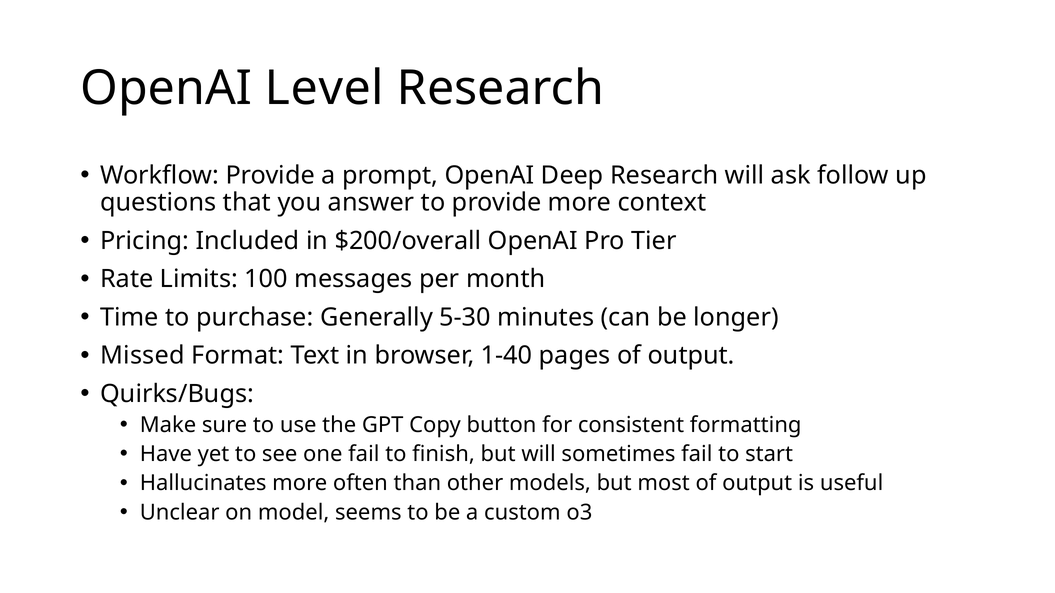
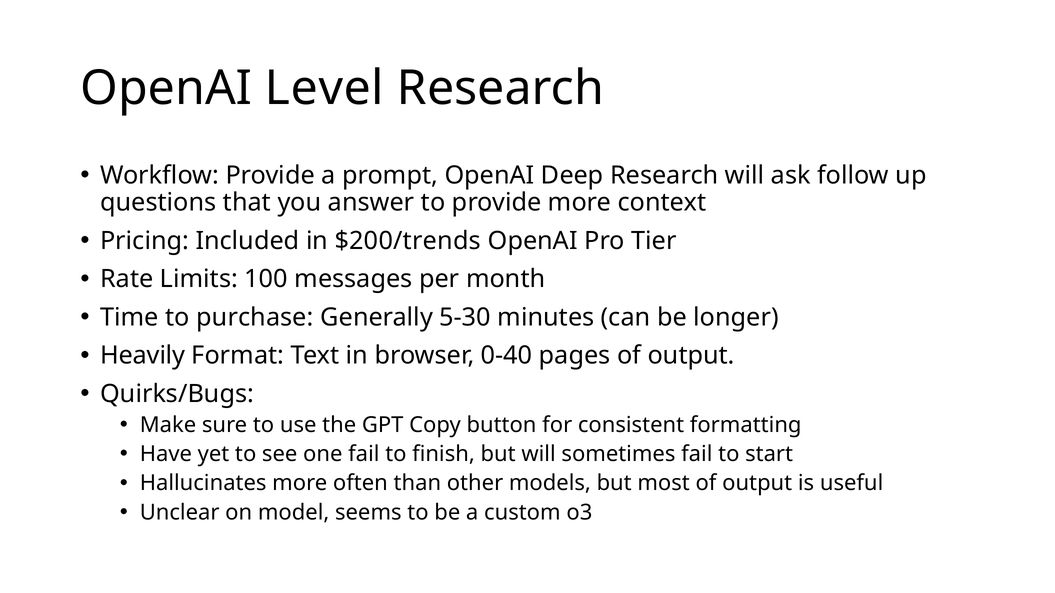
$200/overall: $200/overall -> $200/trends
Missed: Missed -> Heavily
1-40: 1-40 -> 0-40
